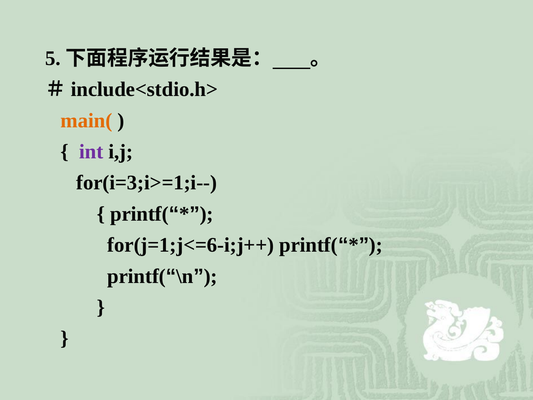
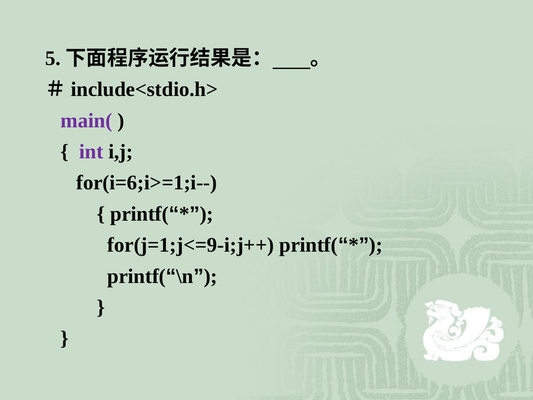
main( colour: orange -> purple
for(i=3;i>=1;i--: for(i=3;i>=1;i-- -> for(i=6;i>=1;i--
for(j=1;j<=6-i;j++: for(j=1;j<=6-i;j++ -> for(j=1;j<=9-i;j++
